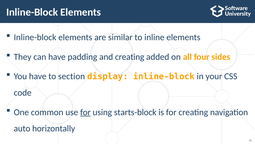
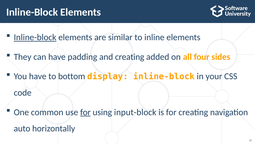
Inline-block at (35, 37) underline: none -> present
section: section -> bottom
starts-block: starts-block -> input-block
